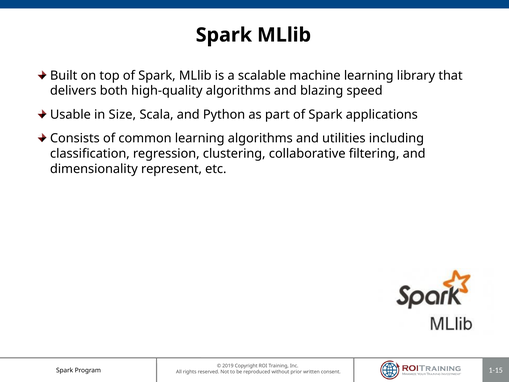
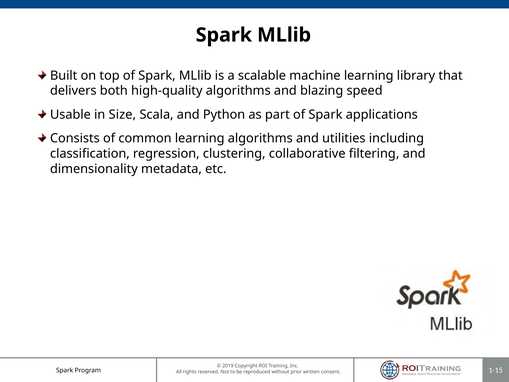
represent: represent -> metadata
